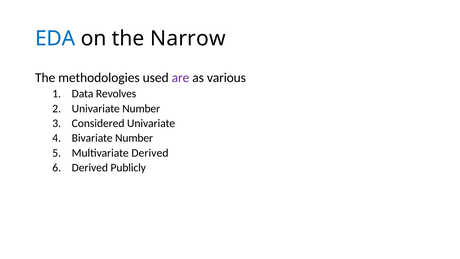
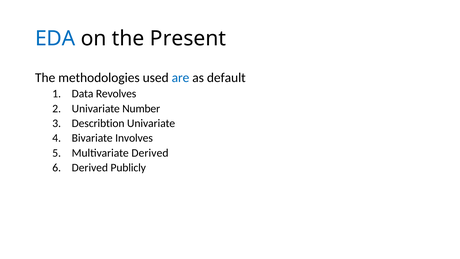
Narrow: Narrow -> Present
are colour: purple -> blue
various: various -> default
Considered: Considered -> Describtion
Bivariate Number: Number -> Involves
